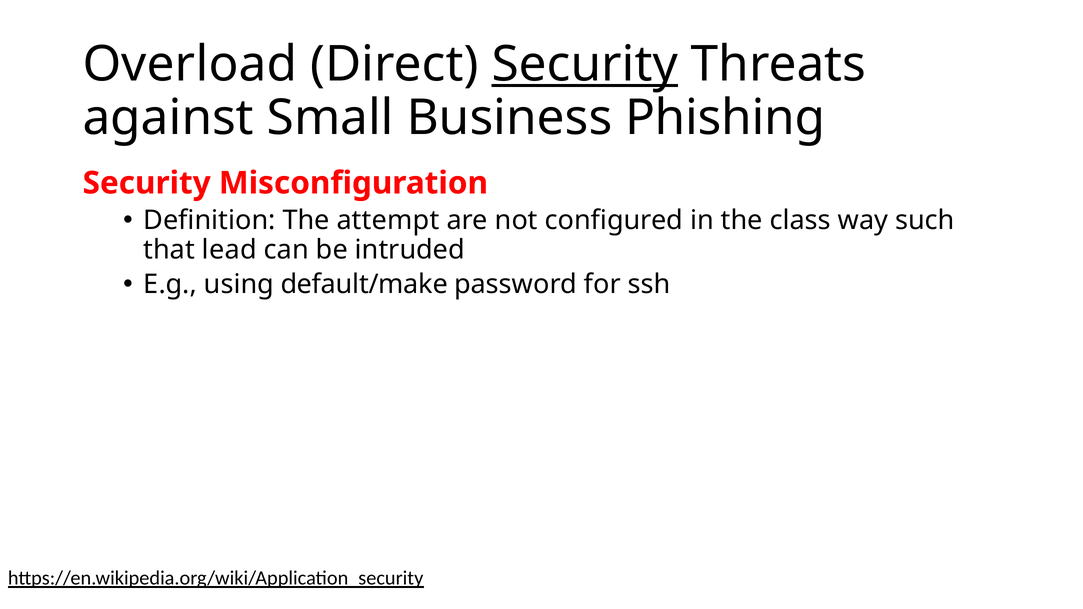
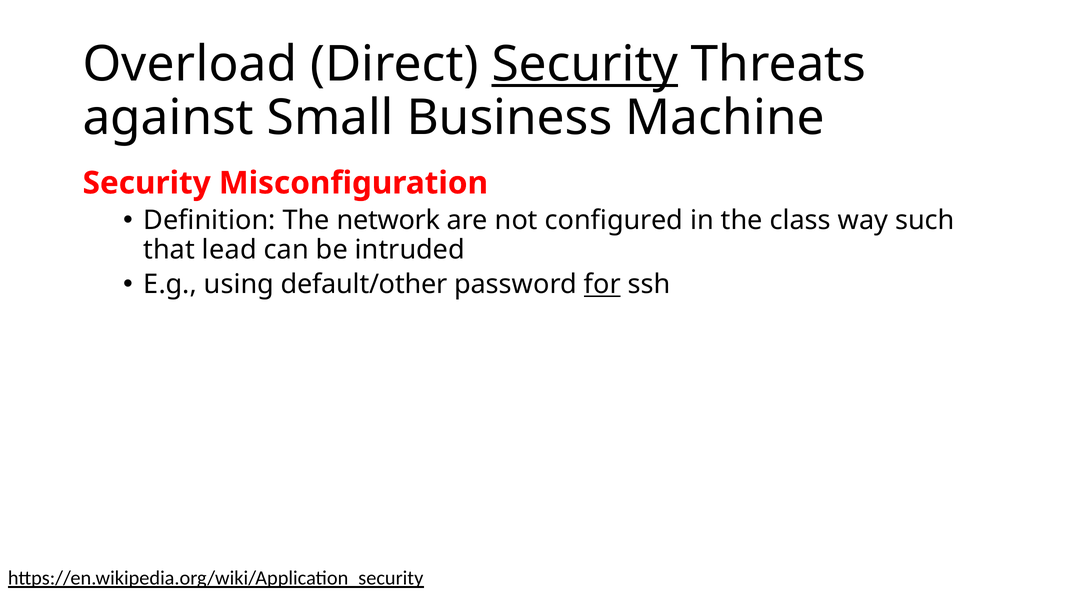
Phishing: Phishing -> Machine
attempt: attempt -> network
default/make: default/make -> default/other
for underline: none -> present
